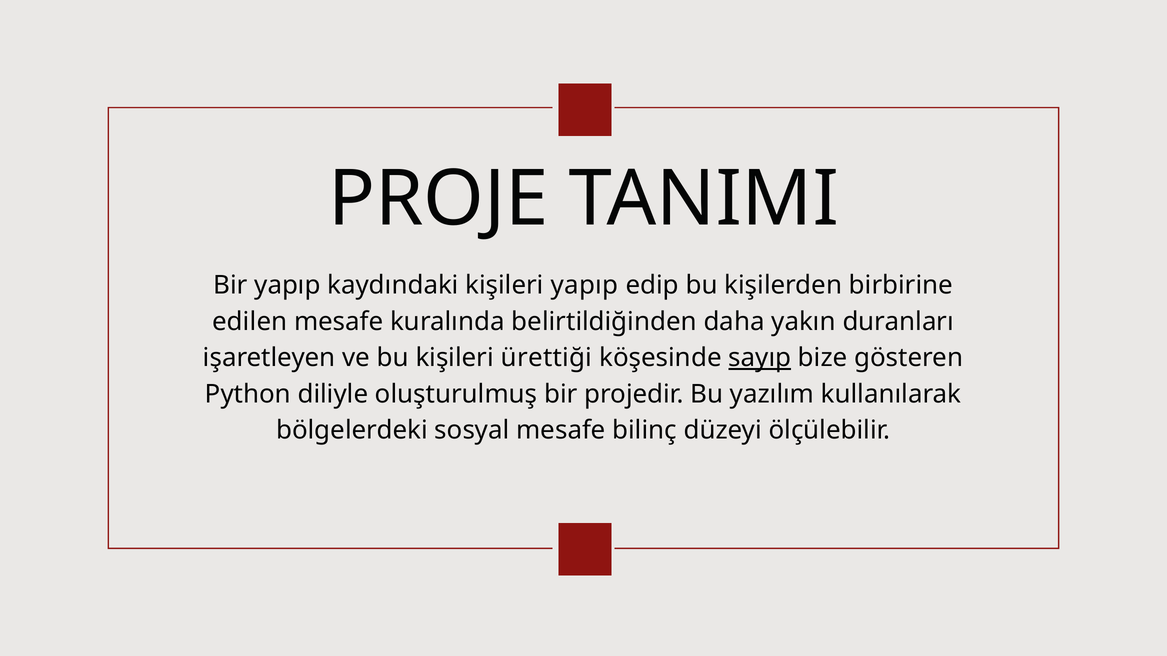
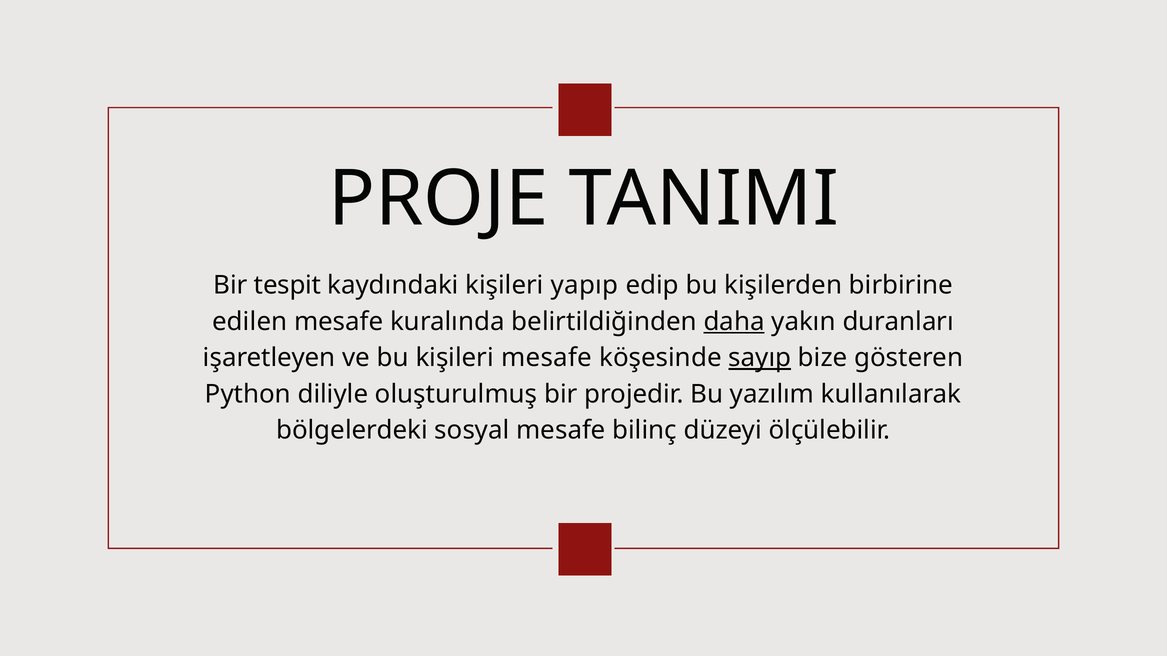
Bir yapıp: yapıp -> tespit
daha underline: none -> present
kişileri ürettiği: ürettiği -> mesafe
